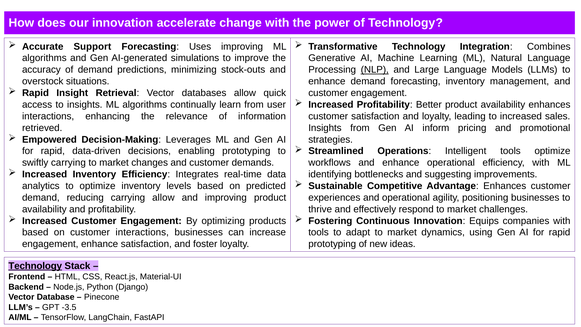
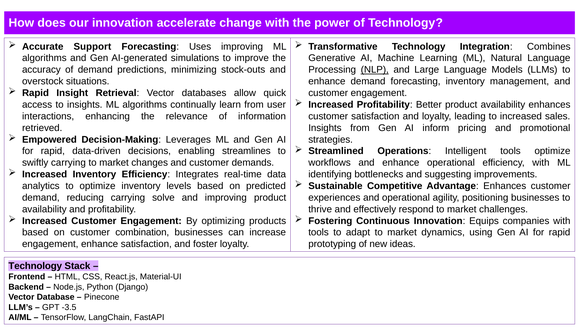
enabling prototyping: prototyping -> streamlines
carrying allow: allow -> solve
customer interactions: interactions -> combination
Technology at (35, 266) underline: present -> none
